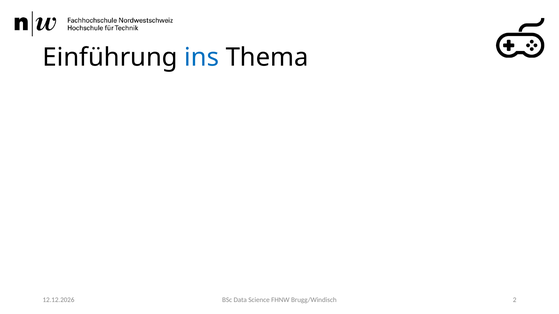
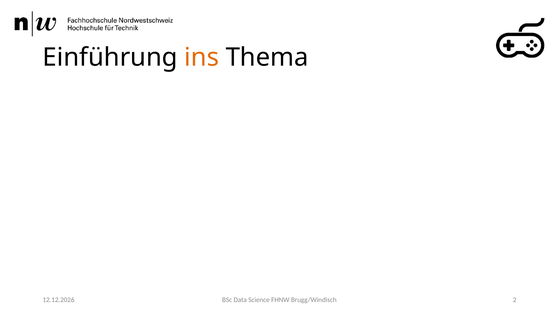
ins colour: blue -> orange
